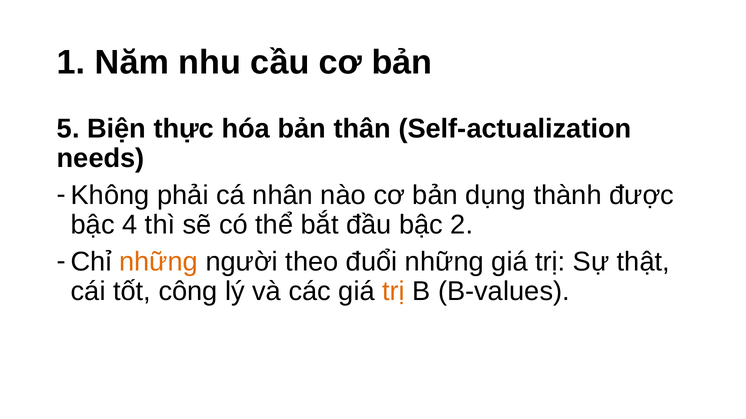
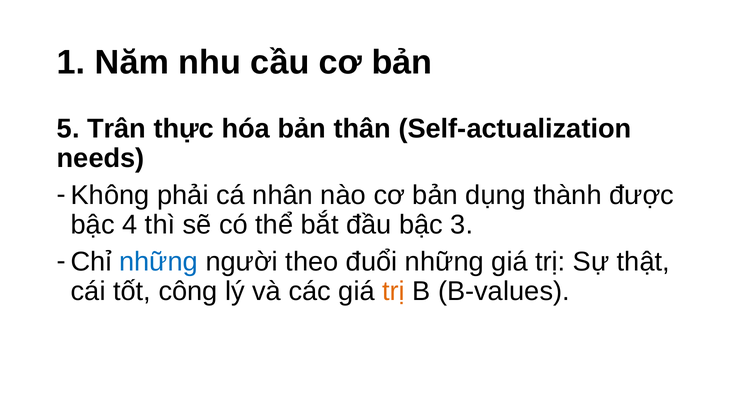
Biện: Biện -> Trân
2: 2 -> 3
những at (159, 262) colour: orange -> blue
